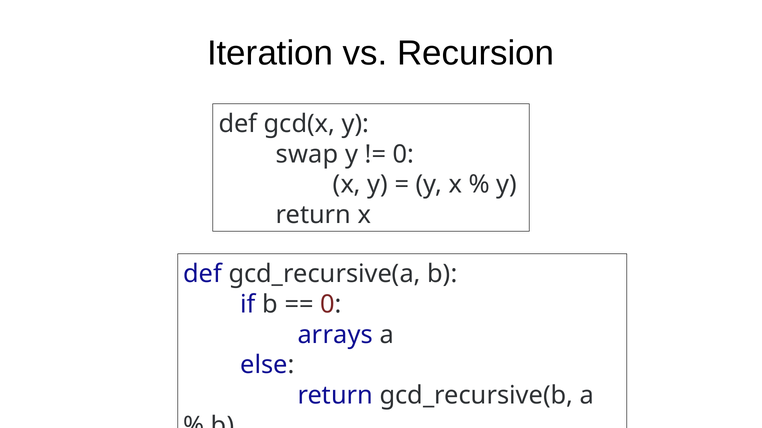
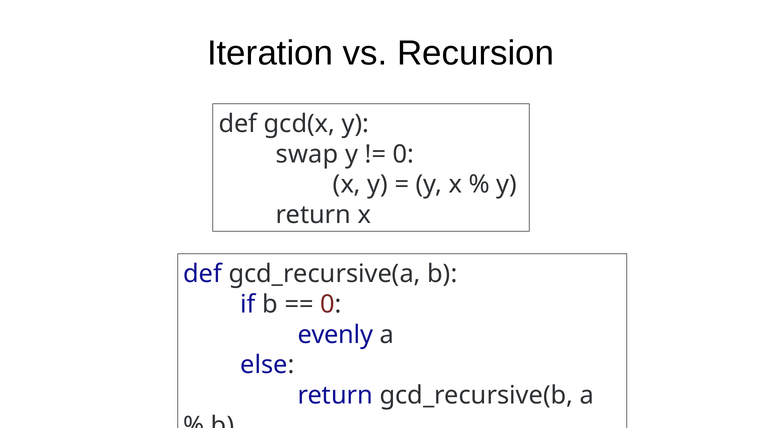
arrays: arrays -> evenly
